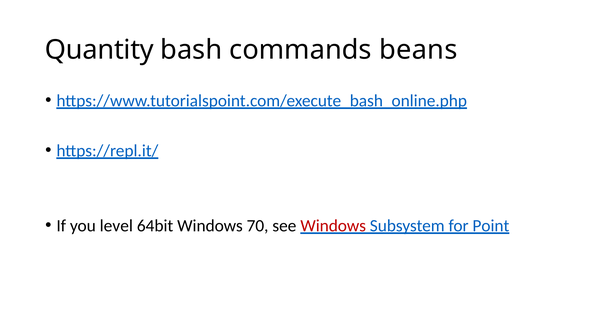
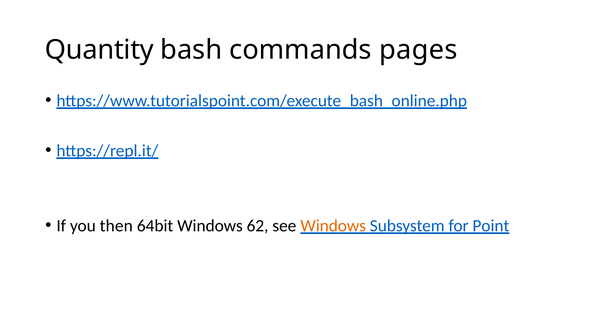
beans: beans -> pages
level: level -> then
70: 70 -> 62
Windows at (333, 226) colour: red -> orange
